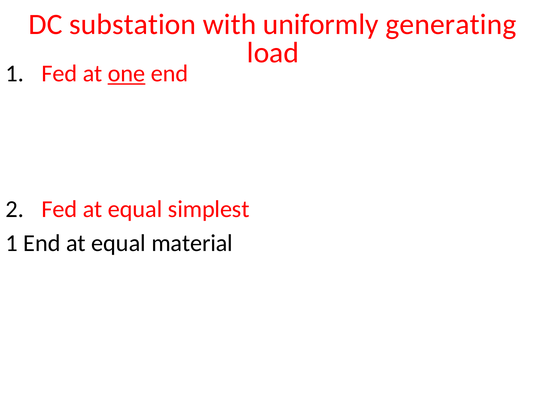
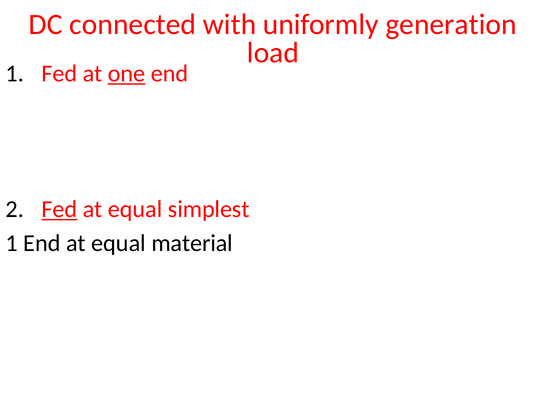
substation: substation -> connected
generating: generating -> generation
Fed at (59, 210) underline: none -> present
